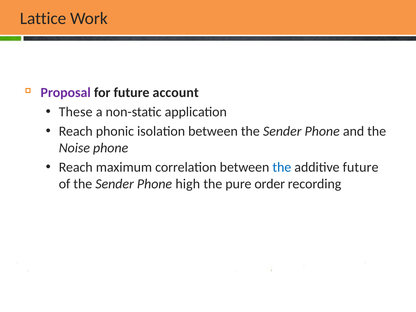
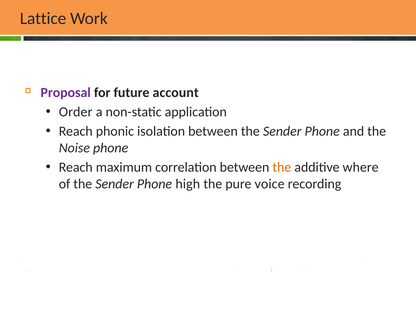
These: These -> Order
the at (282, 167) colour: blue -> orange
additive future: future -> where
order: order -> voice
